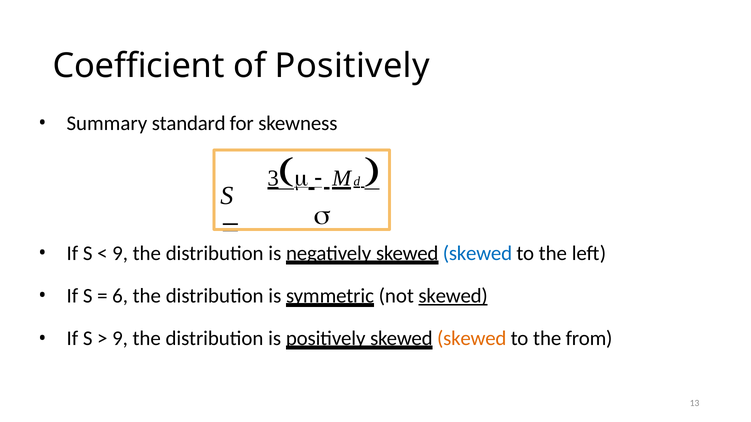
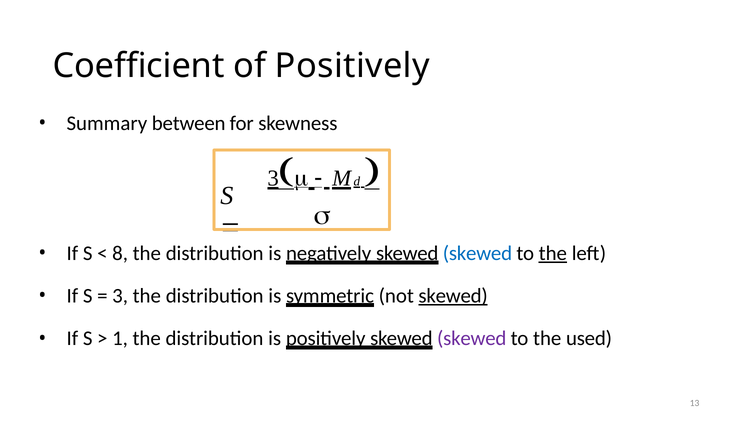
standard: standard -> between
9 at (120, 254): 9 -> 8
the at (553, 254) underline: none -> present
6 at (120, 296): 6 -> 3
9 at (120, 339): 9 -> 1
skewed at (472, 339) colour: orange -> purple
from: from -> used
